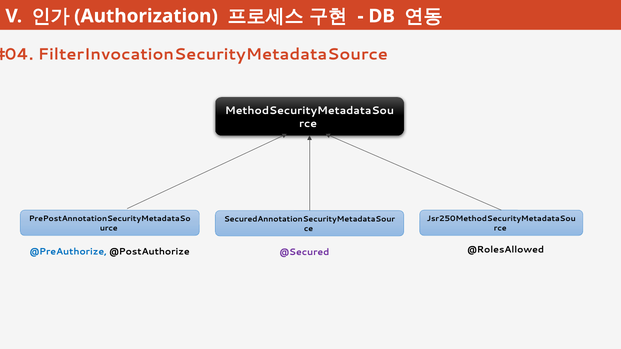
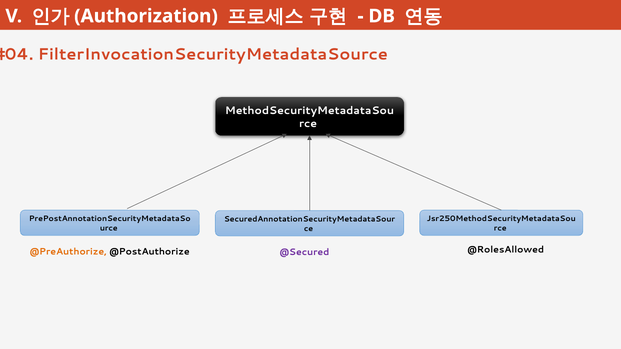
@PreAuthorize colour: blue -> orange
